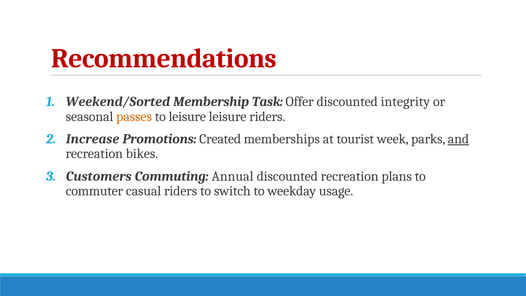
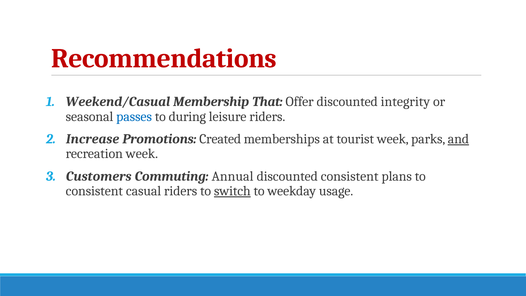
Weekend/Sorted: Weekend/Sorted -> Weekend/Casual
Task: Task -> That
passes colour: orange -> blue
to leisure: leisure -> during
recreation bikes: bikes -> week
discounted recreation: recreation -> consistent
commuter at (94, 191): commuter -> consistent
switch underline: none -> present
